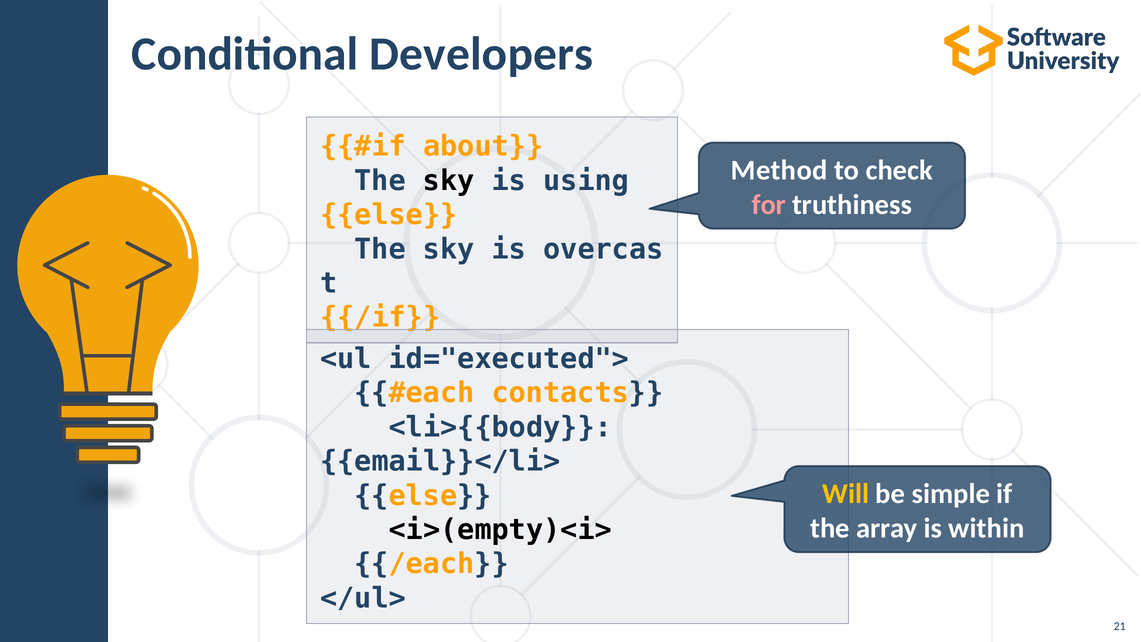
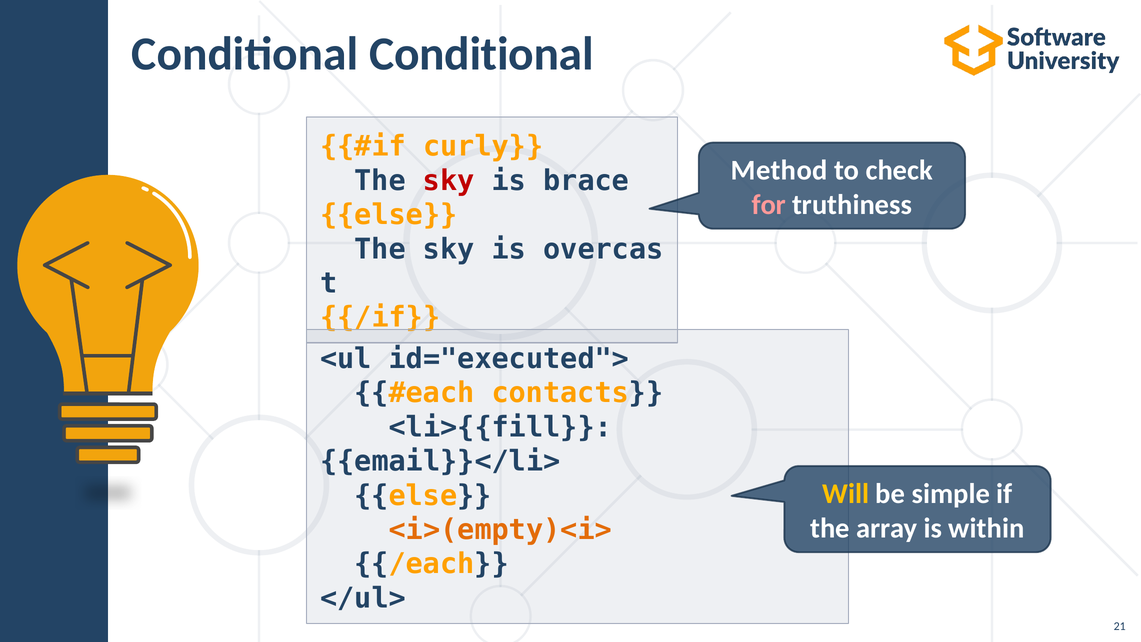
Conditional Developers: Developers -> Conditional
about: about -> curly
sky at (449, 181) colour: black -> red
using: using -> brace
<li>{{body: <li>{{body -> <li>{{fill
<i>(empty)<i> colour: black -> orange
